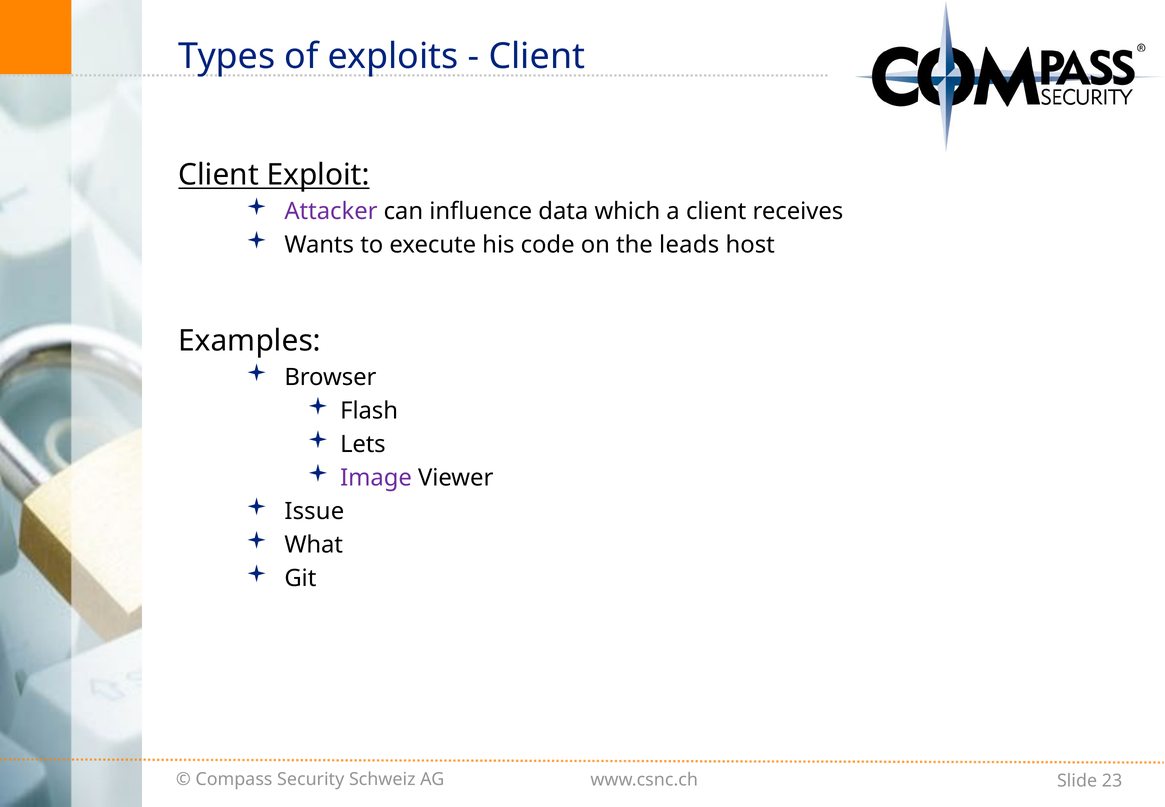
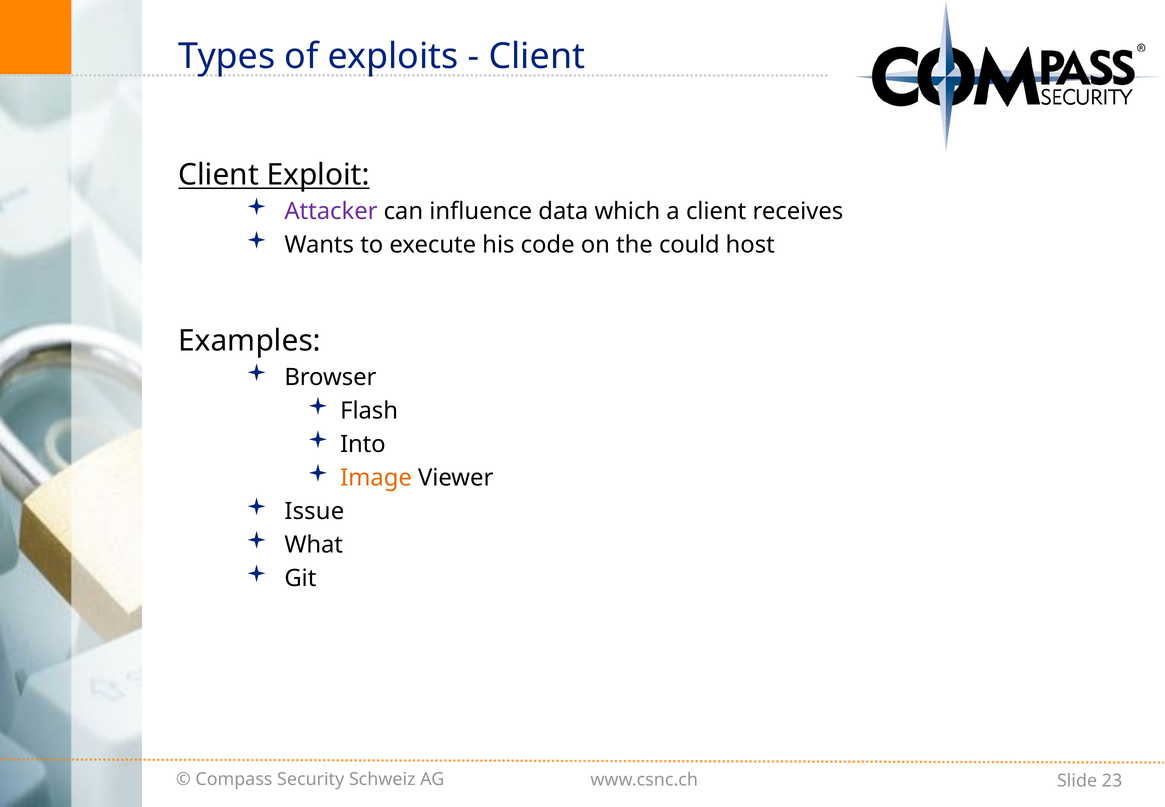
leads: leads -> could
Lets: Lets -> Into
Image colour: purple -> orange
